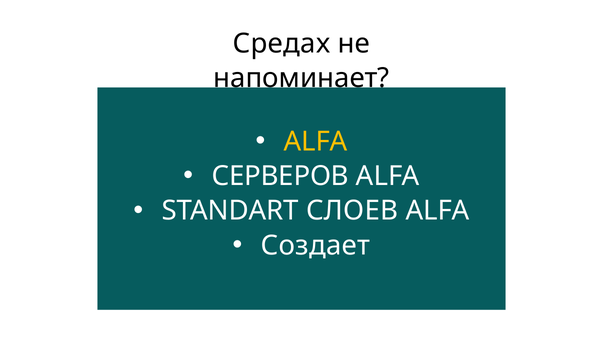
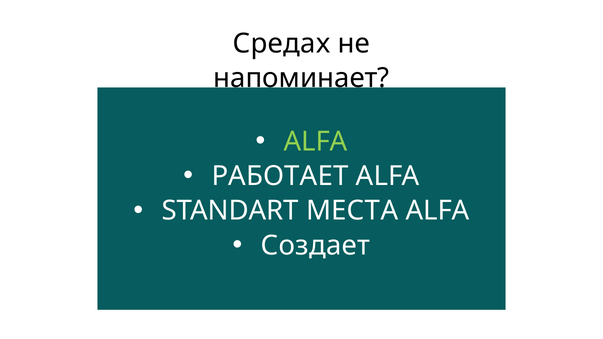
ALFA at (316, 142) colour: yellow -> light green
СЕРВЕРОВ: СЕРВЕРОВ -> РАБОТАЕТ
СЛОЕВ: СЛОЕВ -> МЕСТА
